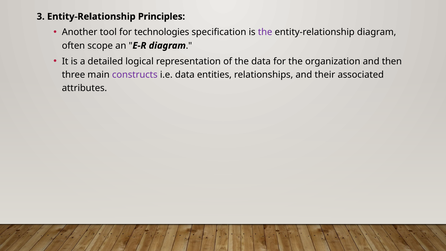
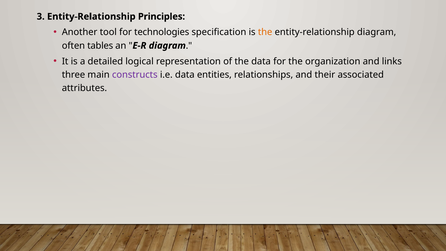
the at (265, 32) colour: purple -> orange
scope: scope -> tables
then: then -> links
